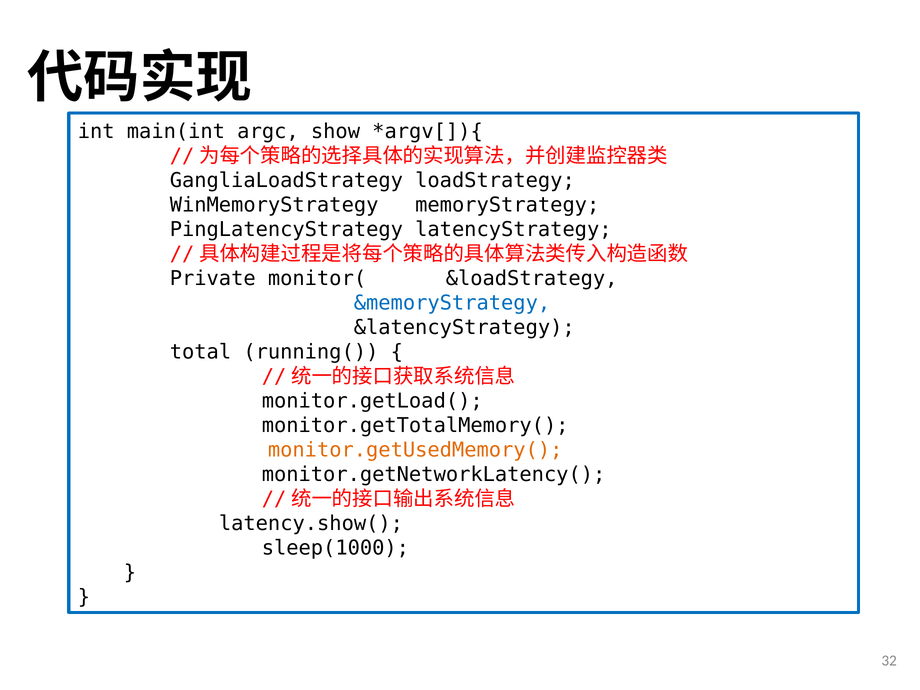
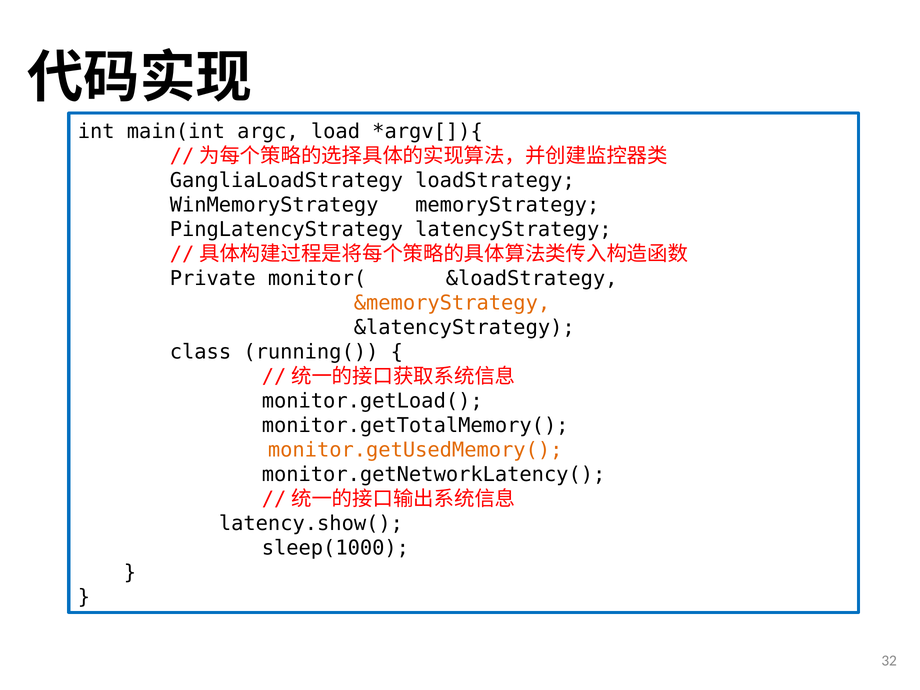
show: show -> load
&memoryStrategy colour: blue -> orange
total: total -> class
